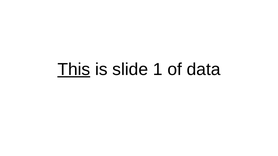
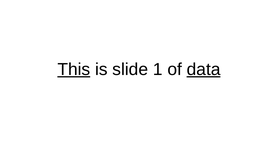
data underline: none -> present
